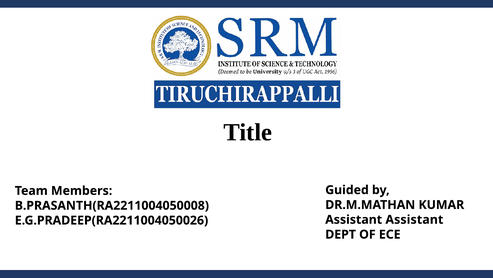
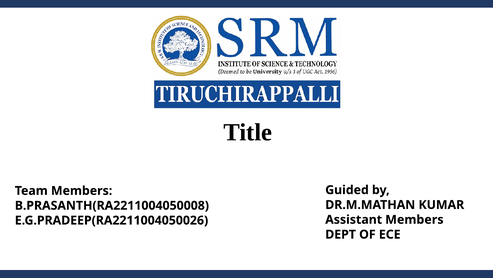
Assistant Assistant: Assistant -> Members
